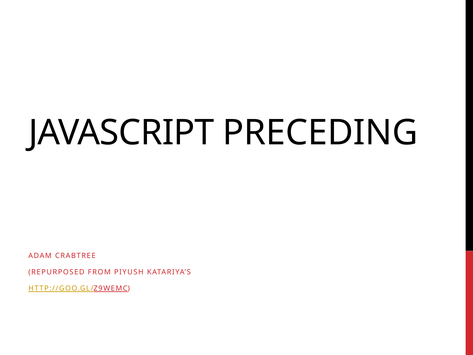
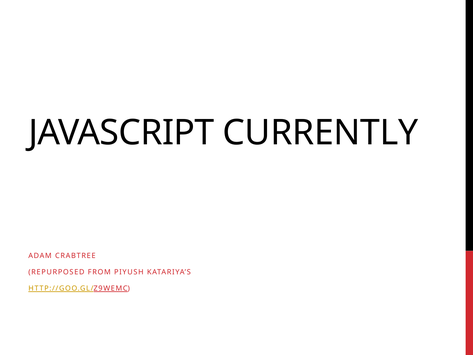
PRECEDING: PRECEDING -> CURRENTLY
